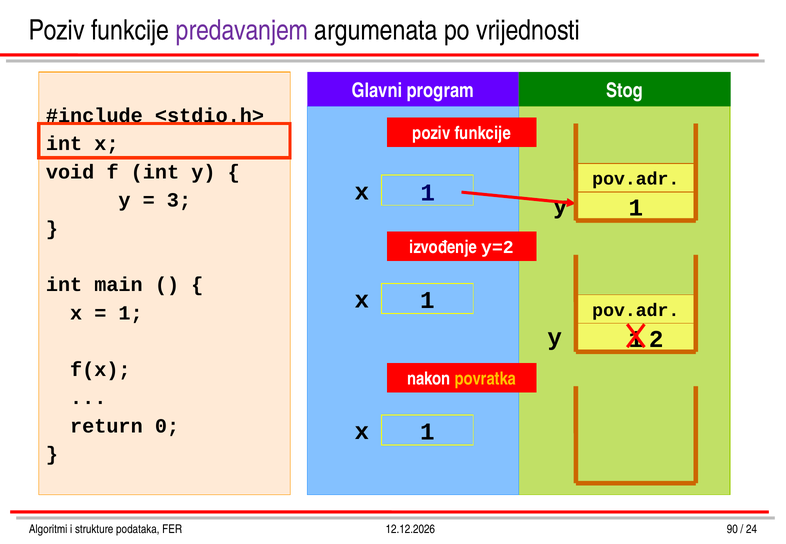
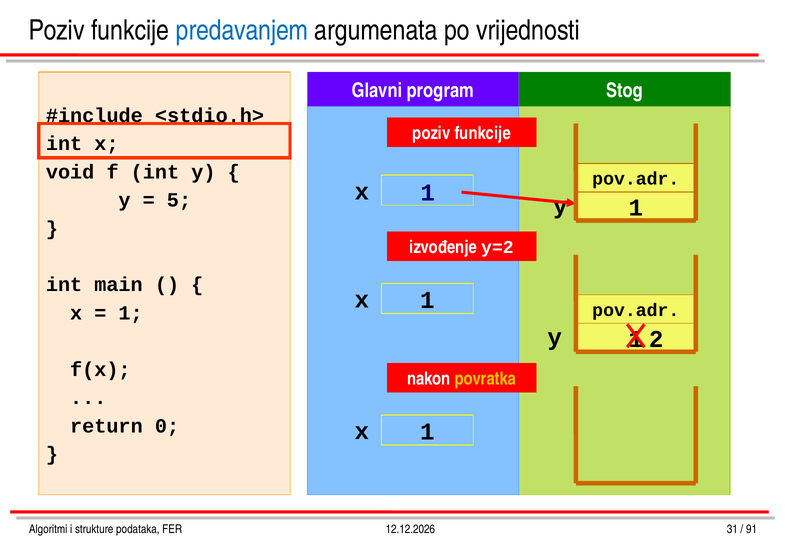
predavanjem colour: purple -> blue
3: 3 -> 5
90: 90 -> 31
24: 24 -> 91
